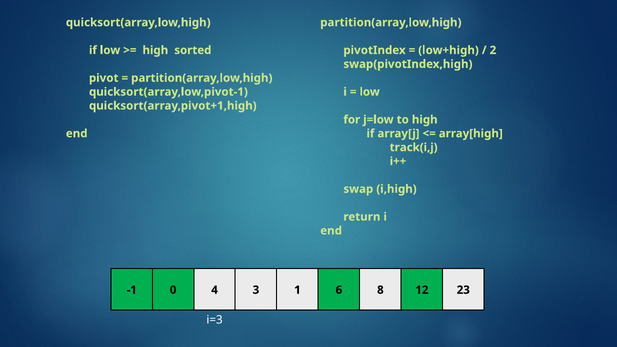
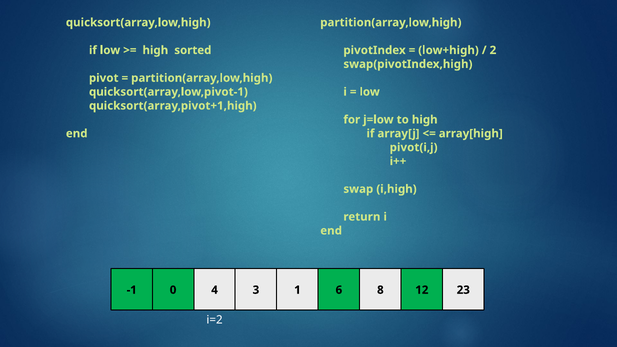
track(i,j: track(i,j -> pivot(i,j
i=3: i=3 -> i=2
